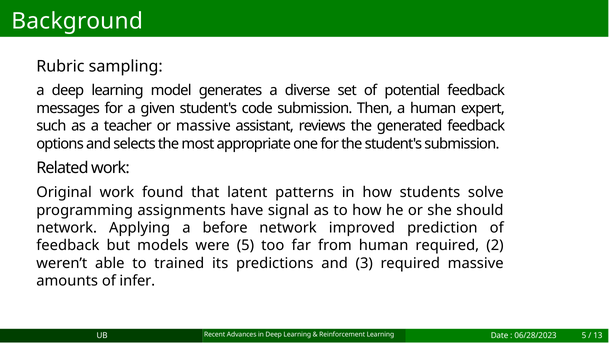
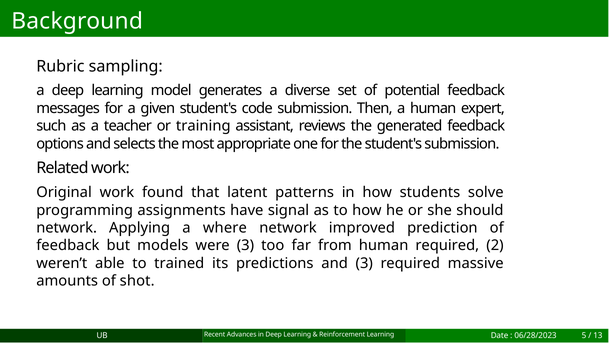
or massive: massive -> training
before: before -> where
were 5: 5 -> 3
infer: infer -> shot
